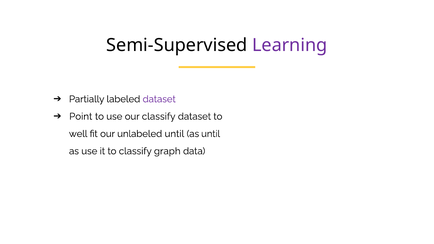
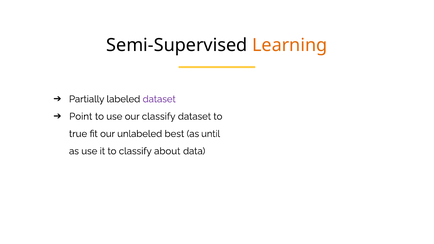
Learning colour: purple -> orange
well: well -> true
unlabeled until: until -> best
graph: graph -> about
